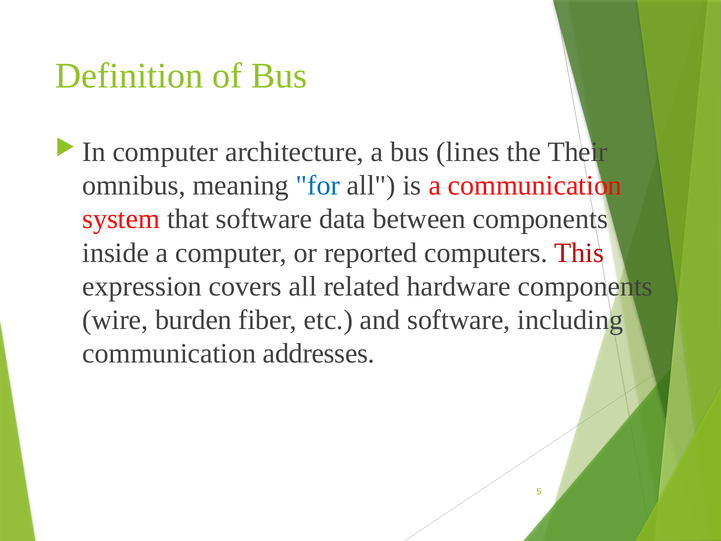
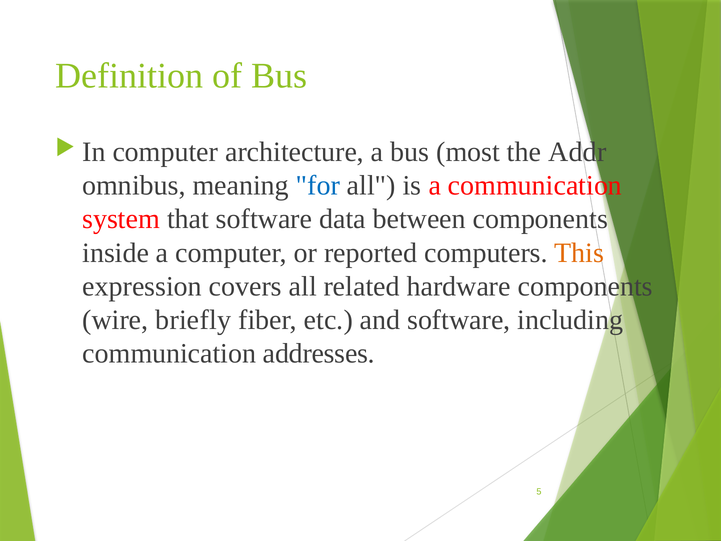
lines: lines -> most
Their: Their -> Addr
This colour: red -> orange
burden: burden -> briefly
